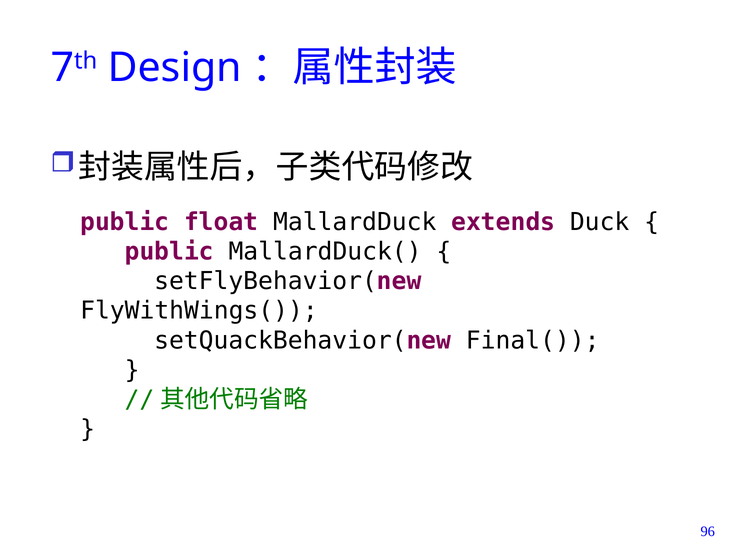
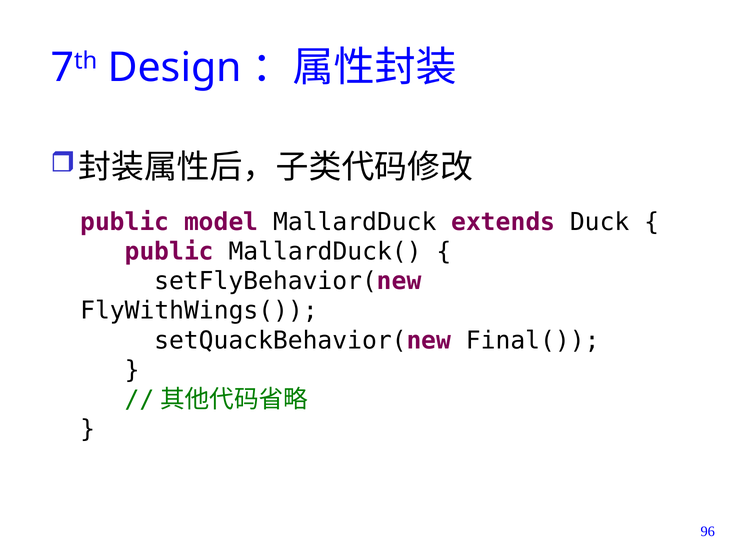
float: float -> model
